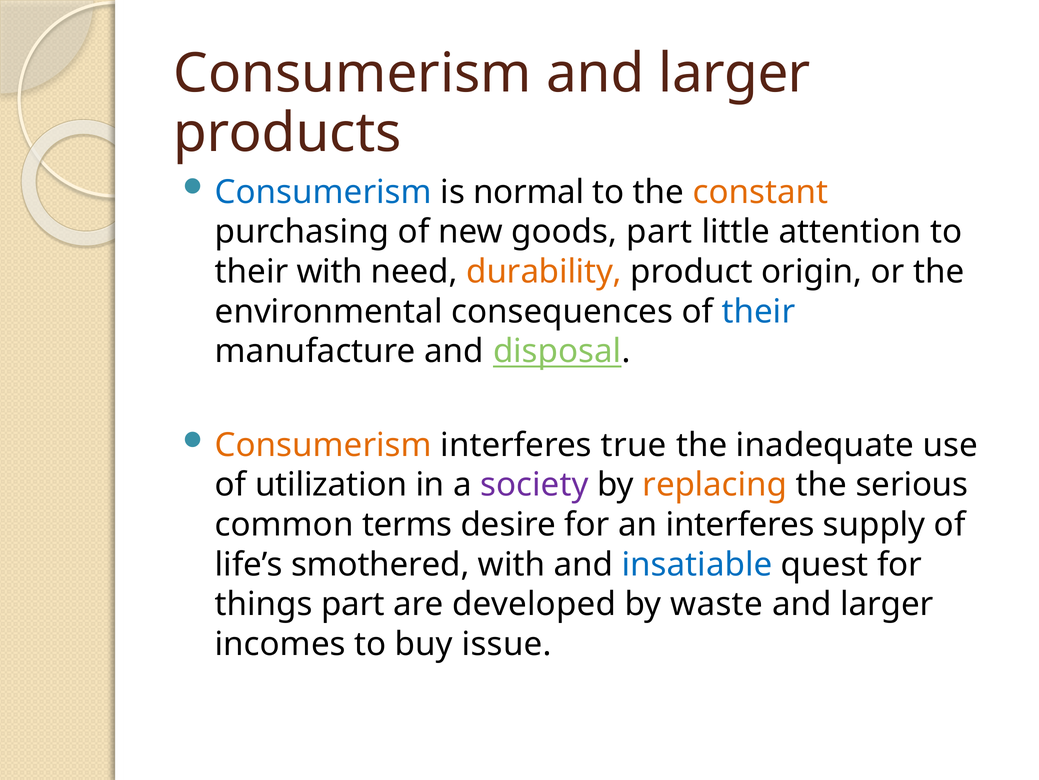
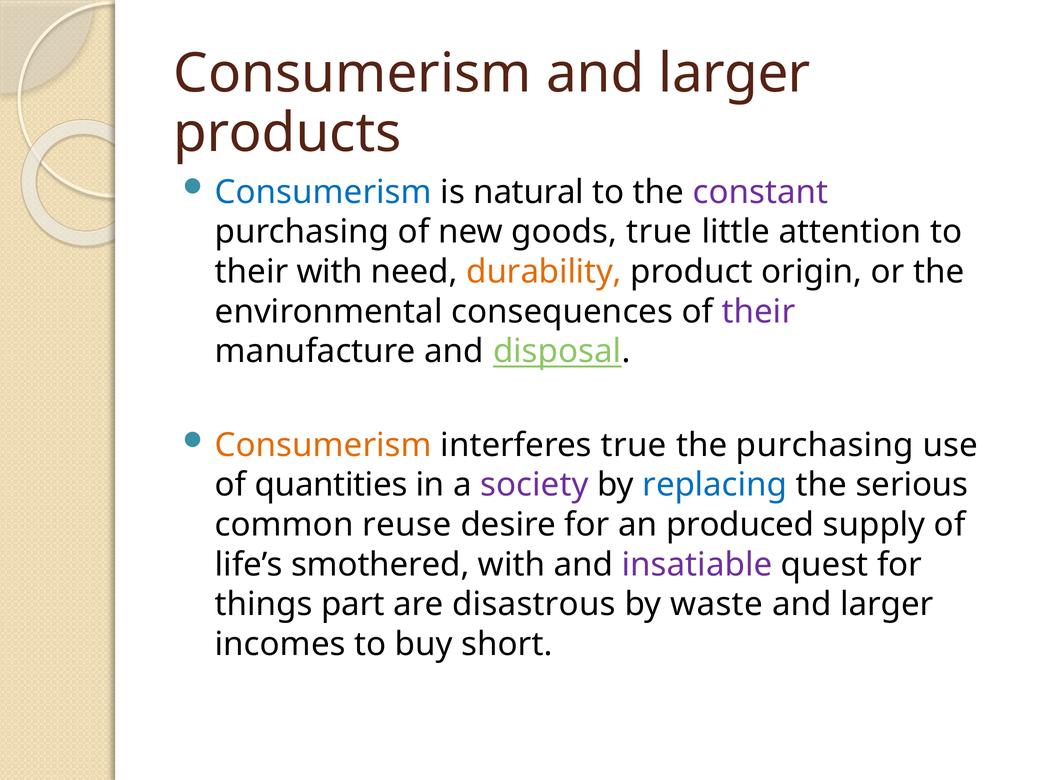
normal: normal -> natural
constant colour: orange -> purple
goods part: part -> true
their at (759, 311) colour: blue -> purple
the inadequate: inadequate -> purchasing
utilization: utilization -> quantities
replacing colour: orange -> blue
terms: terms -> reuse
an interferes: interferes -> produced
insatiable colour: blue -> purple
developed: developed -> disastrous
issue: issue -> short
